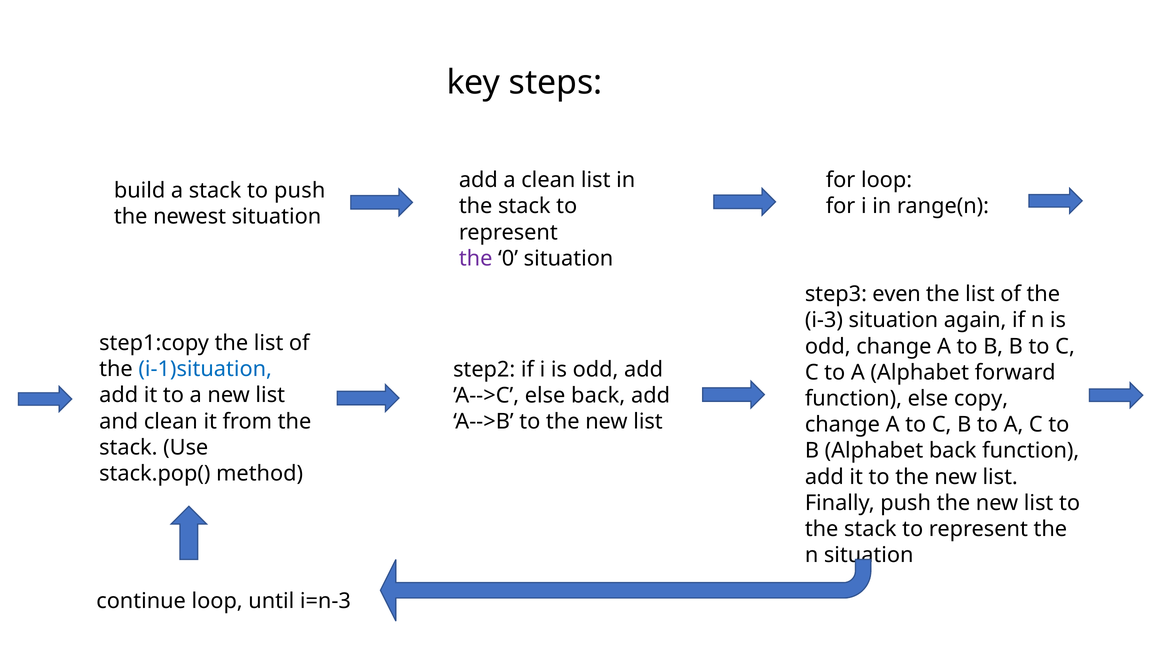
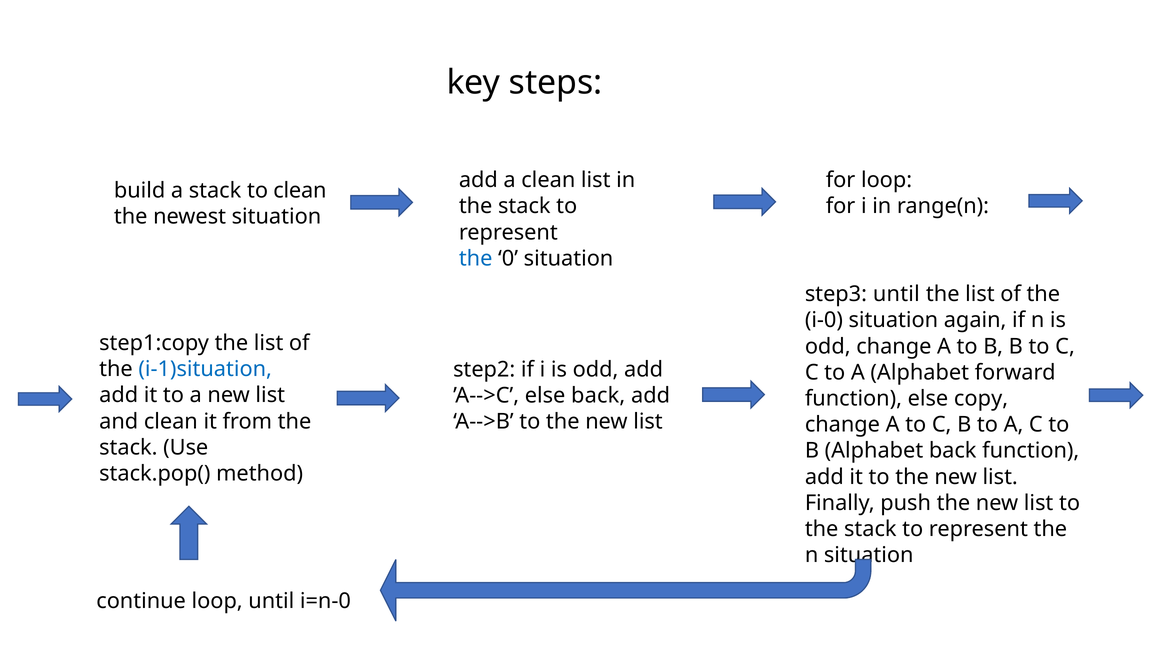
to push: push -> clean
the at (476, 259) colour: purple -> blue
step3 even: even -> until
i-3: i-3 -> i-0
i=n-3: i=n-3 -> i=n-0
